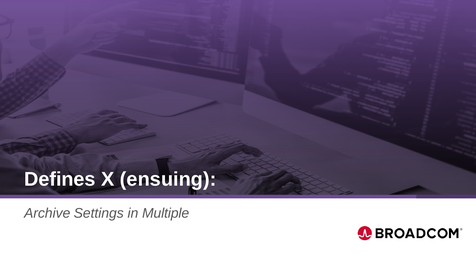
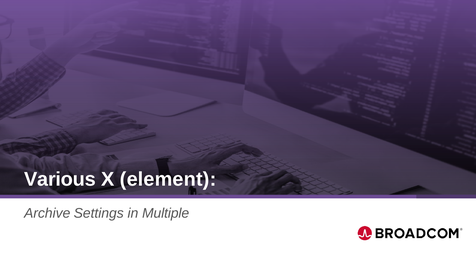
Defines: Defines -> Various
ensuing: ensuing -> element
